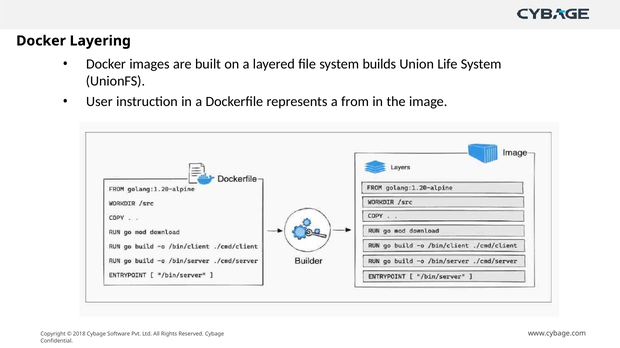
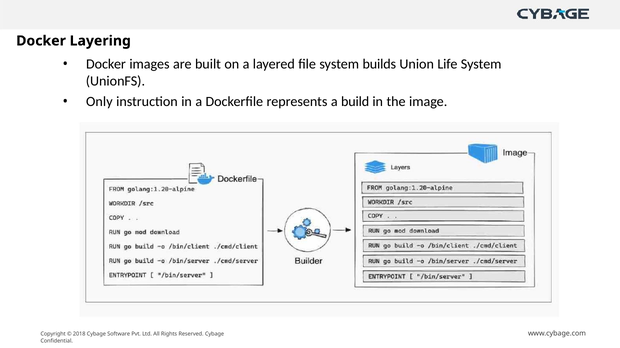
User: User -> Only
from: from -> build
